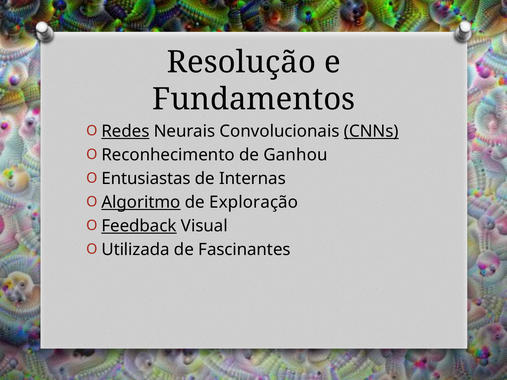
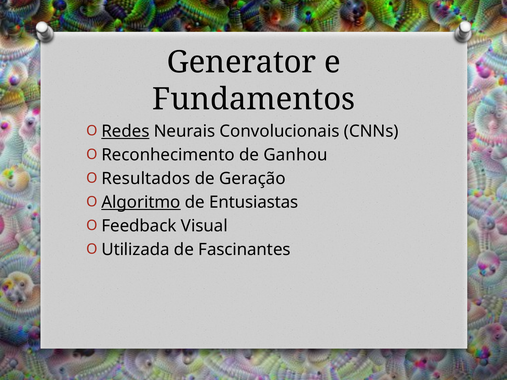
Resolução: Resolução -> Generator
CNNs underline: present -> none
Entusiastas: Entusiastas -> Resultados
Internas: Internas -> Geração
Exploração: Exploração -> Entusiastas
Feedback underline: present -> none
